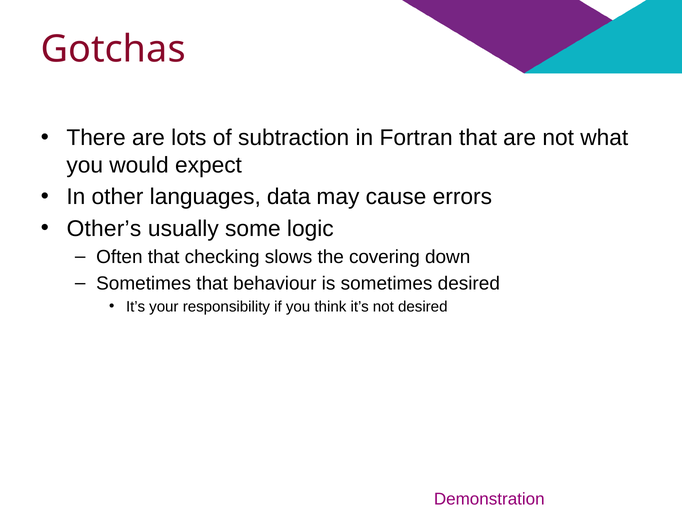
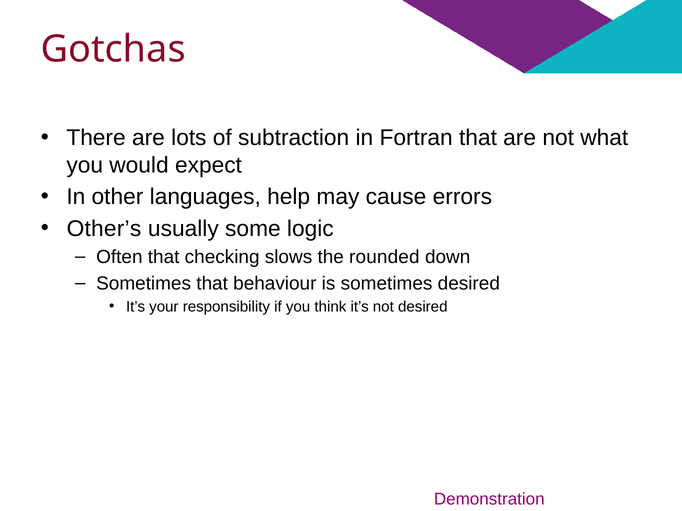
data: data -> help
covering: covering -> rounded
